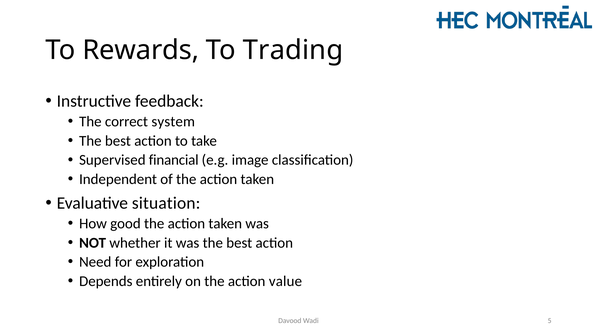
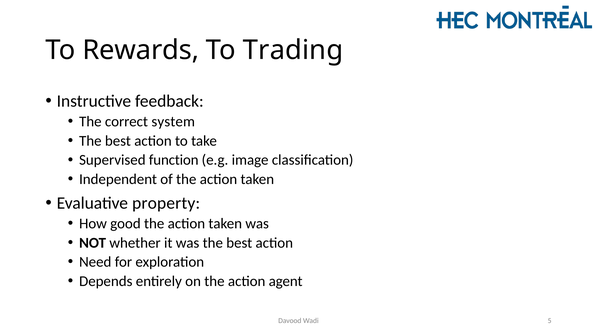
financial: financial -> function
situation: situation -> property
value: value -> agent
